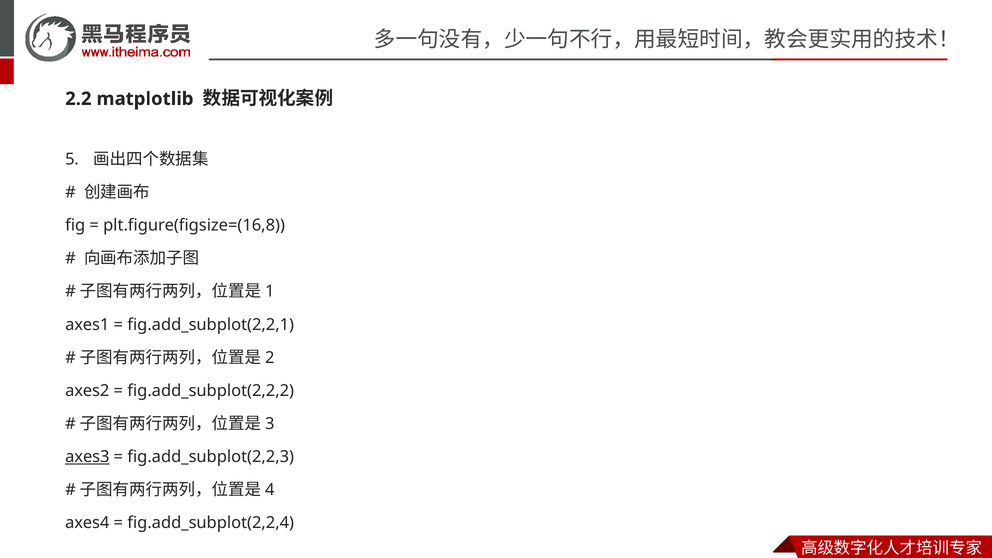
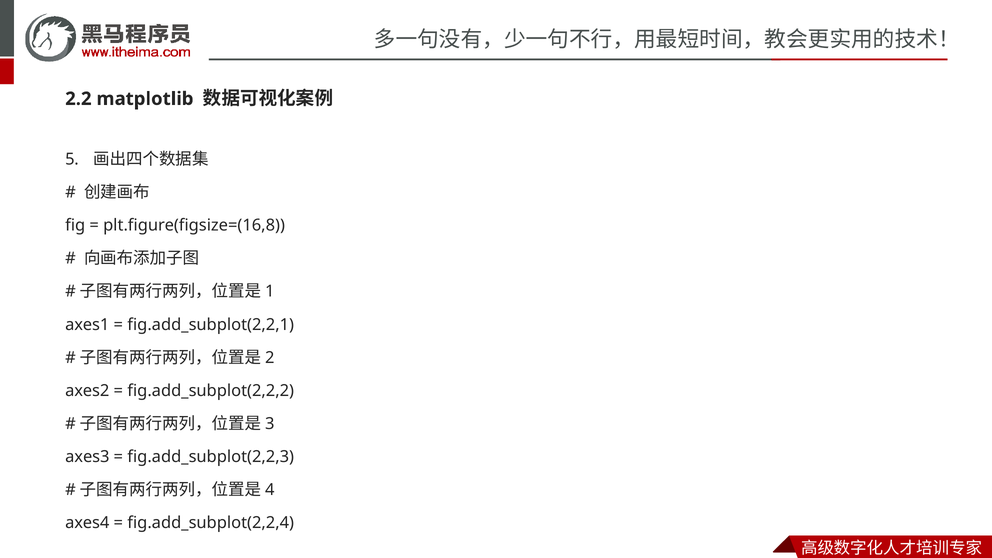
axes3 underline: present -> none
